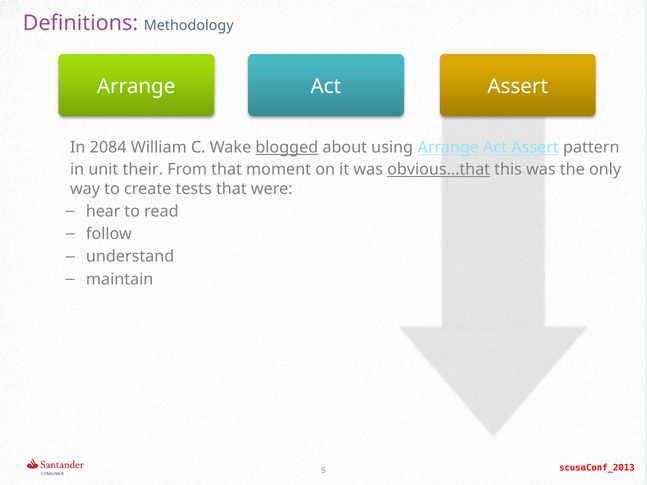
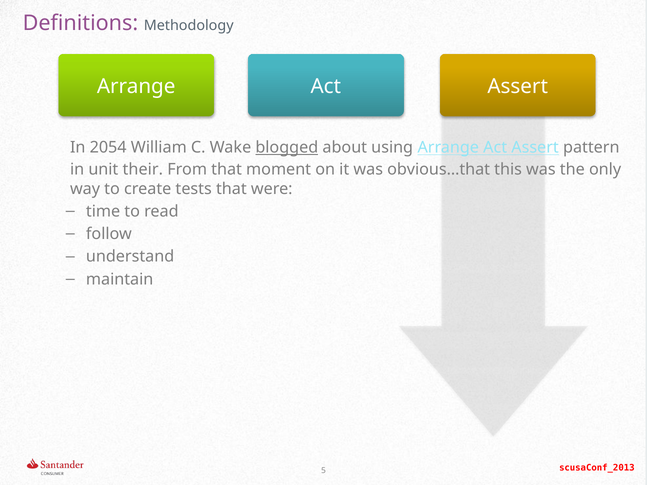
2084: 2084 -> 2054
obvious…that underline: present -> none
hear: hear -> time
